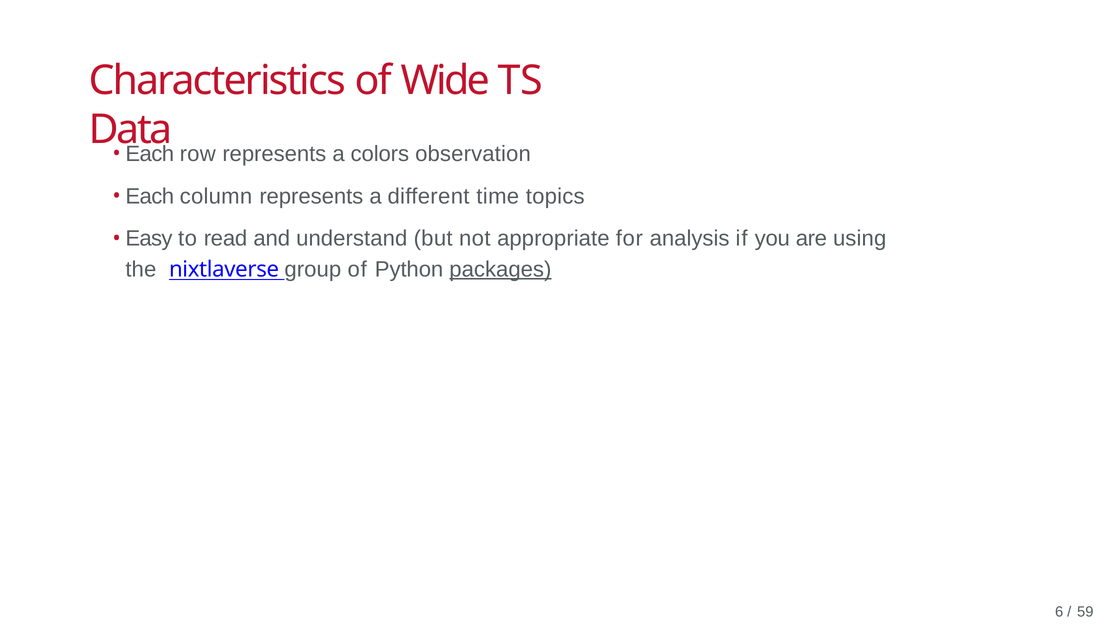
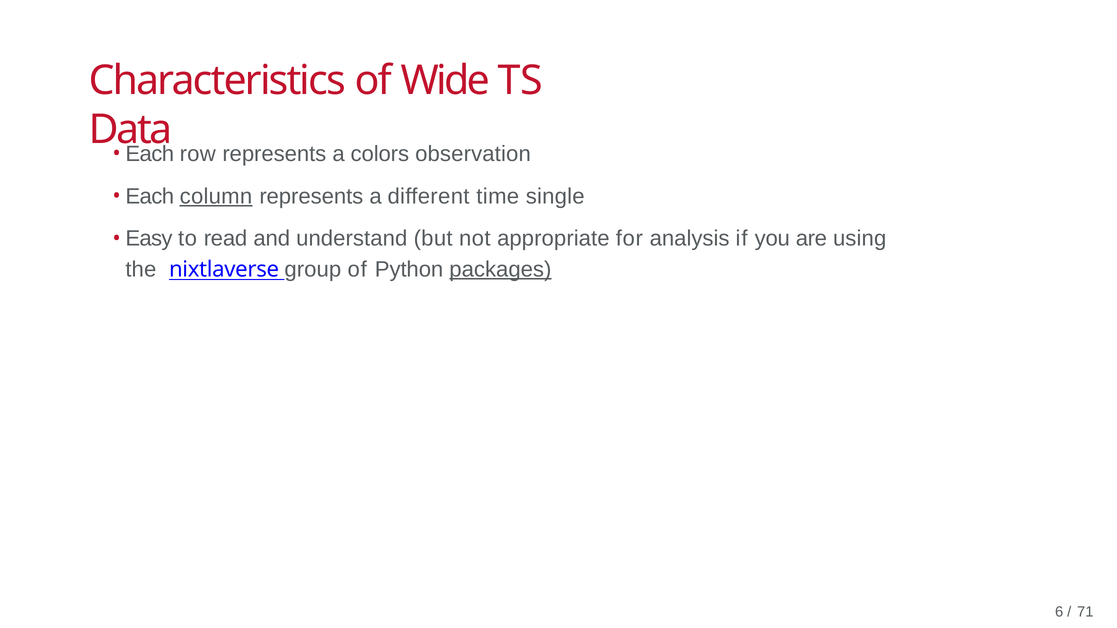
column underline: none -> present
topics: topics -> single
59: 59 -> 71
